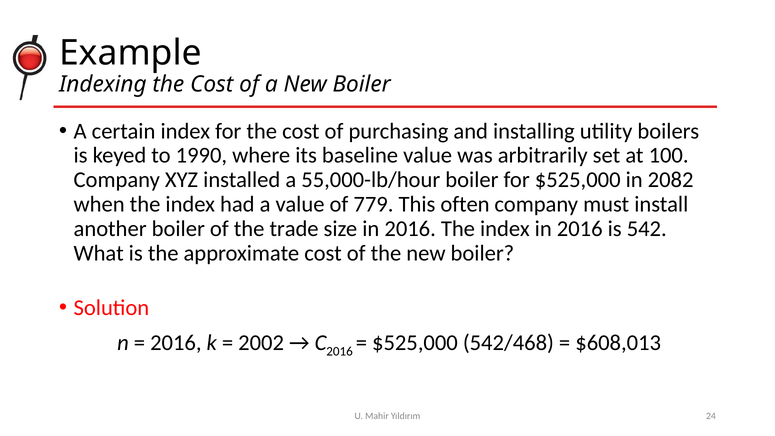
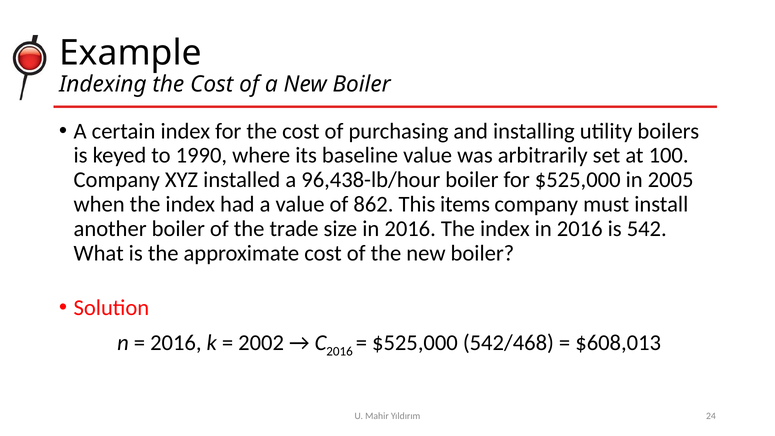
55,000-lb/hour: 55,000-lb/hour -> 96,438-lb/hour
2082: 2082 -> 2005
779: 779 -> 862
often: often -> items
